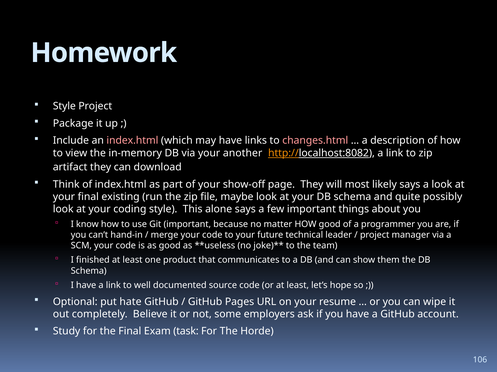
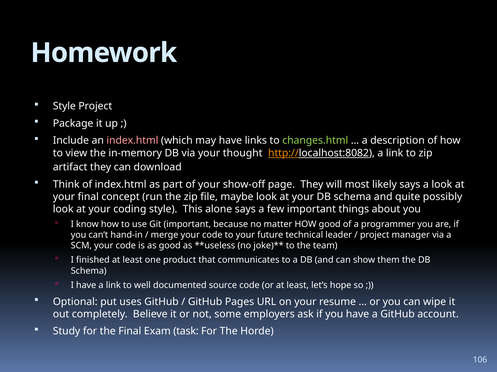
changes.html colour: pink -> light green
another: another -> thought
existing: existing -> concept
hate: hate -> uses
